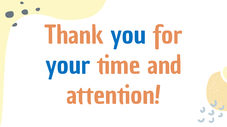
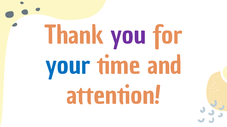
you colour: blue -> purple
